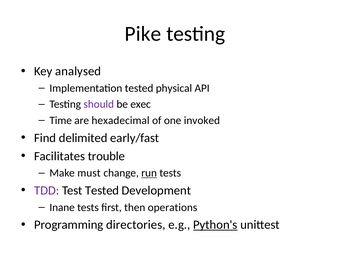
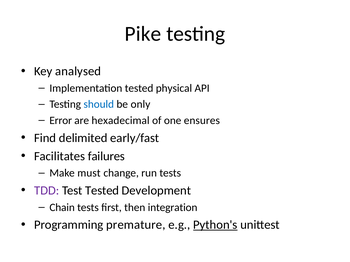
should colour: purple -> blue
exec: exec -> only
Time: Time -> Error
invoked: invoked -> ensures
trouble: trouble -> failures
run underline: present -> none
Inane: Inane -> Chain
operations: operations -> integration
directories: directories -> premature
